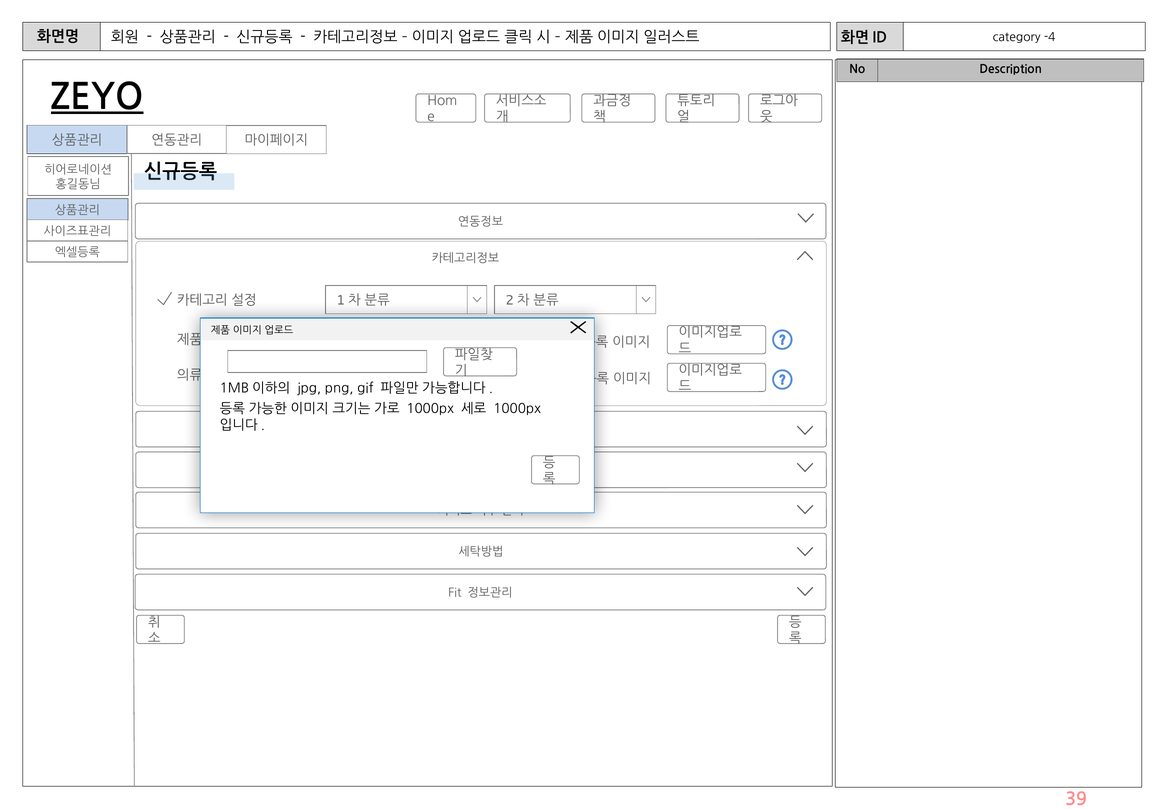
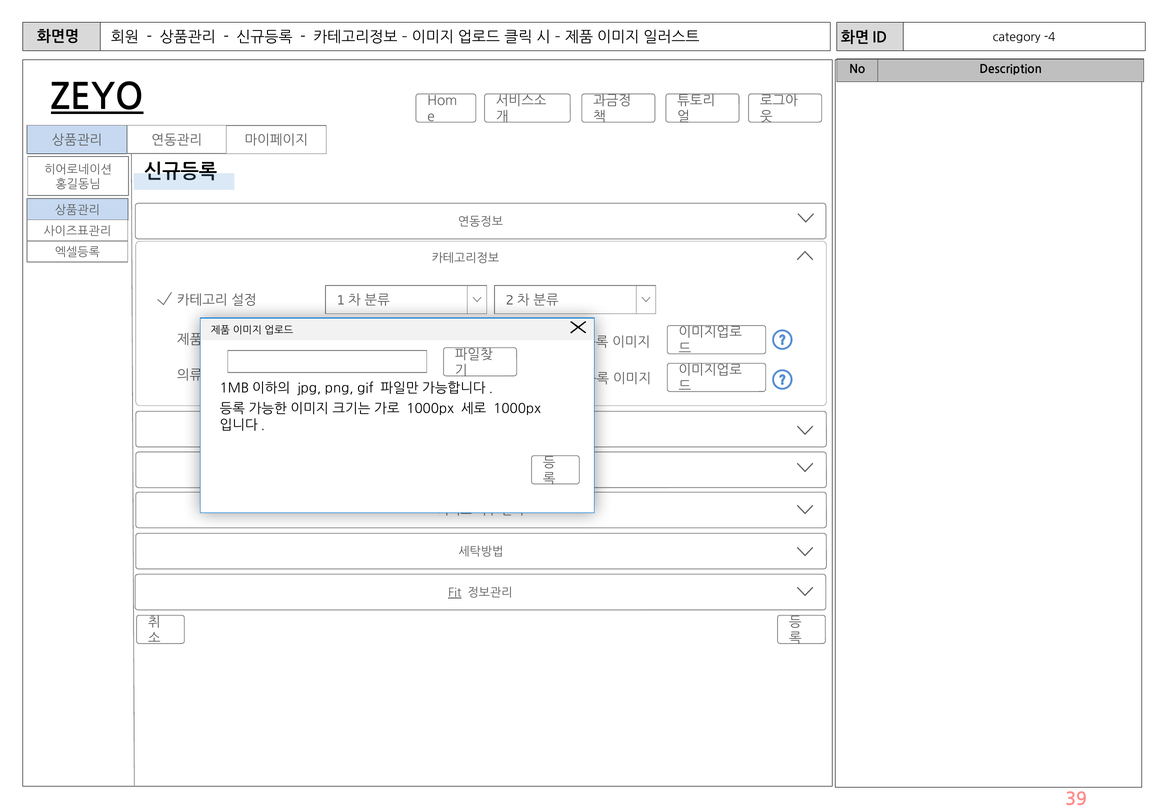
Fit underline: none -> present
